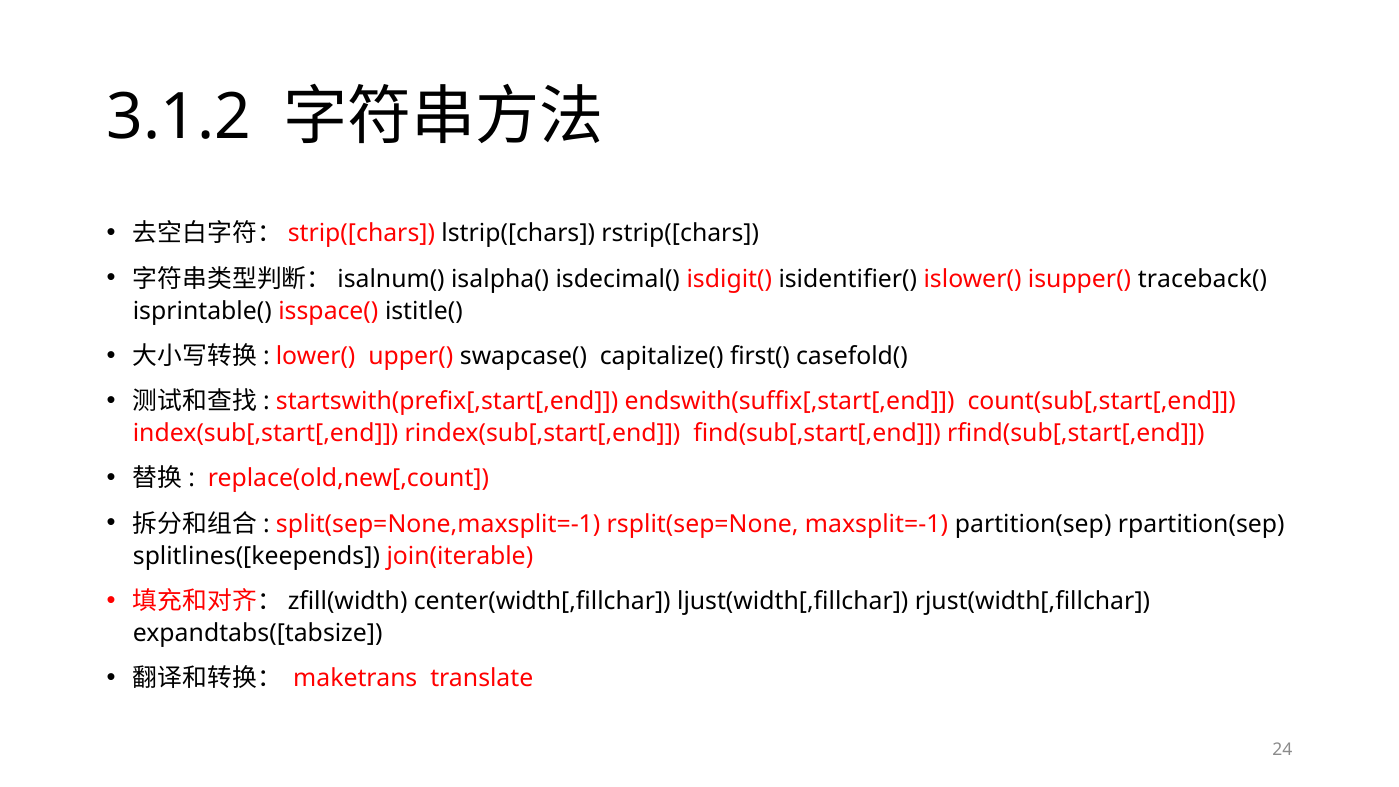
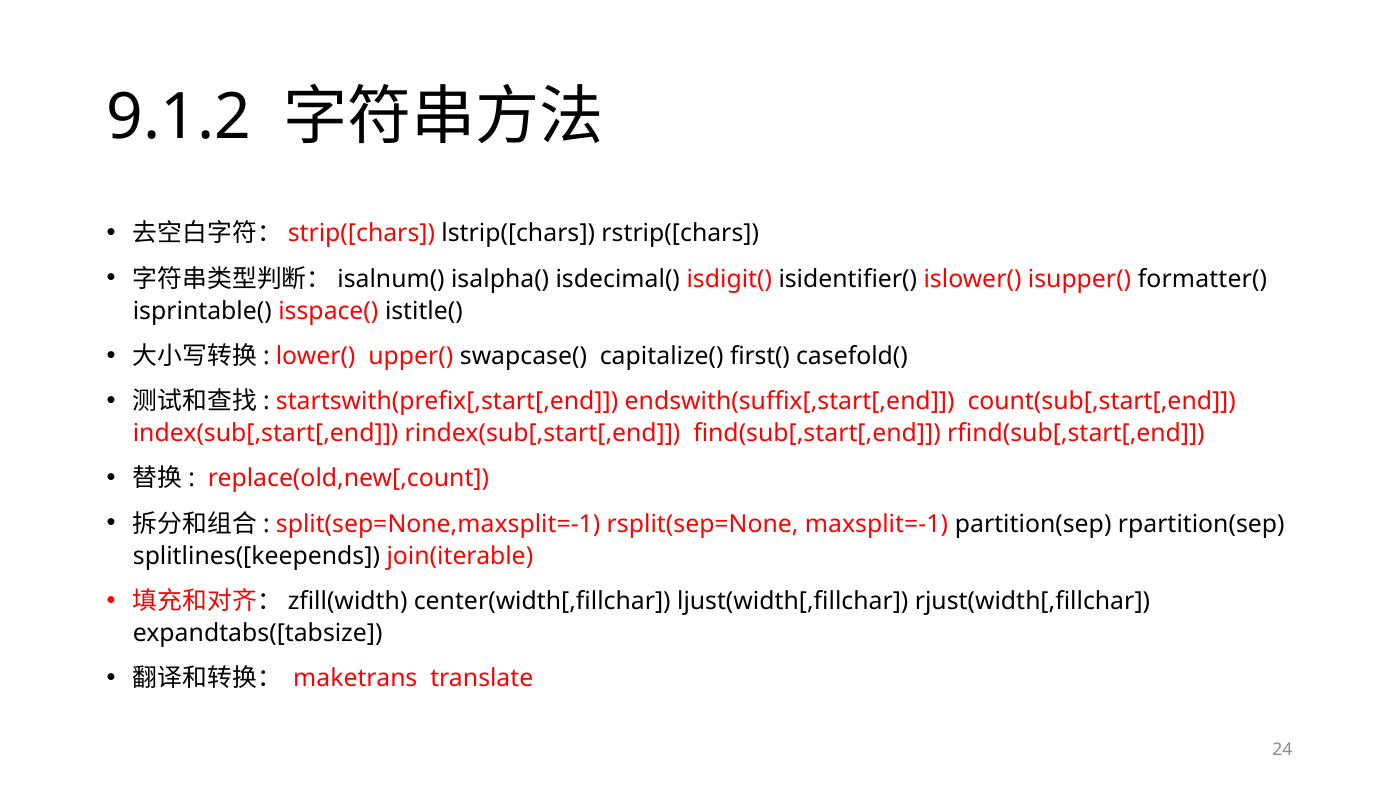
3.1.2: 3.1.2 -> 9.1.2
traceback(: traceback( -> formatter(
